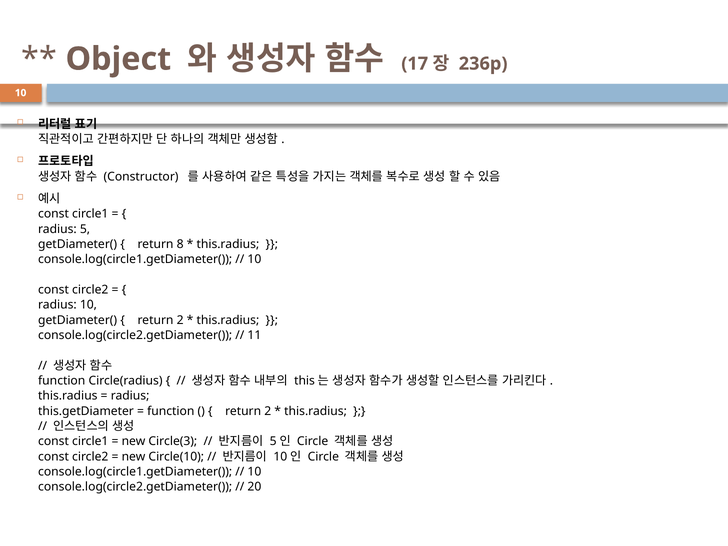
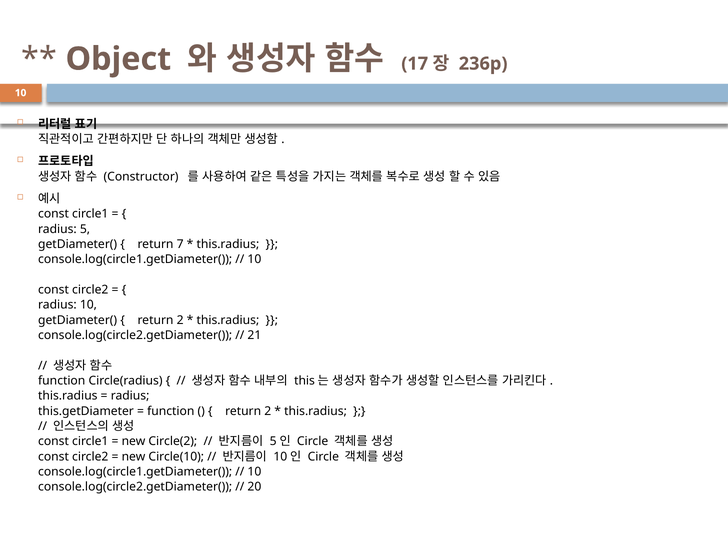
8: 8 -> 7
11: 11 -> 21
Circle(3: Circle(3 -> Circle(2
